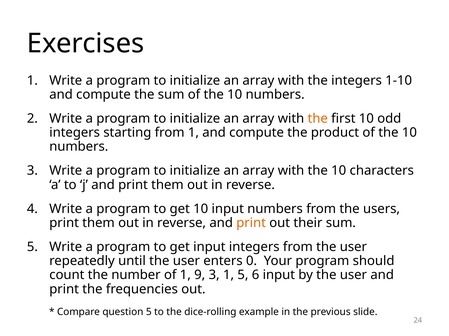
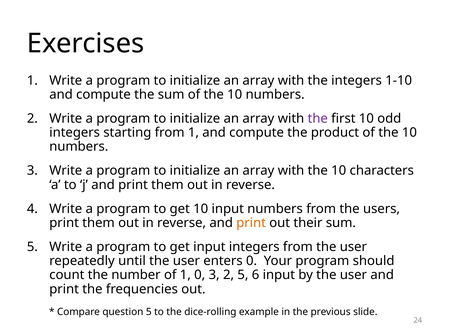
the at (318, 119) colour: orange -> purple
1 9: 9 -> 0
3 1: 1 -> 2
